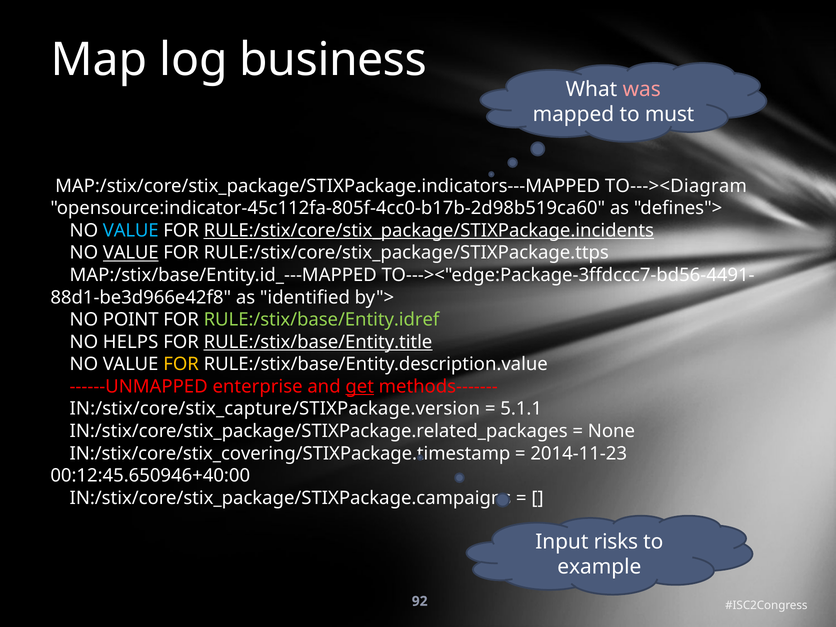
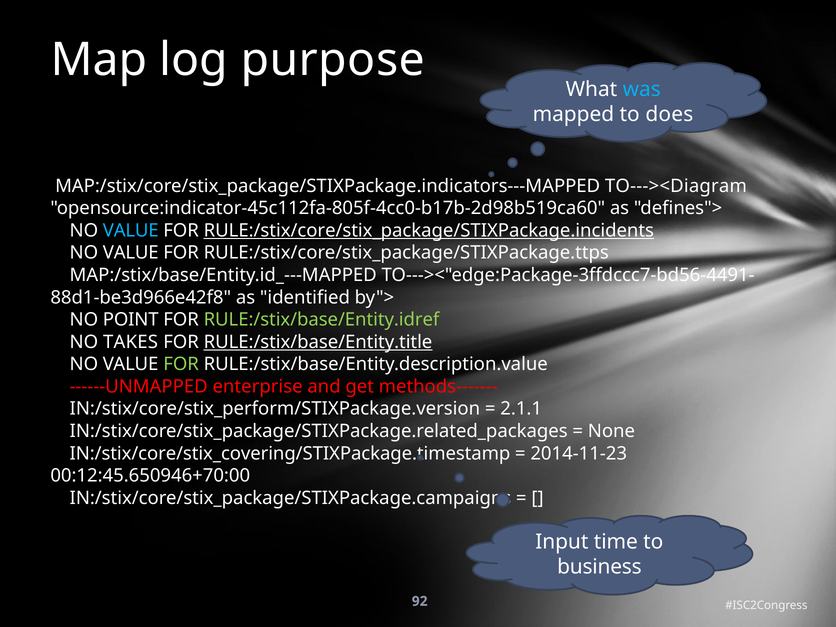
business: business -> purpose
was colour: pink -> light blue
must: must -> does
VALUE at (131, 253) underline: present -> none
HELPS: HELPS -> TAKES
FOR at (181, 364) colour: yellow -> light green
get underline: present -> none
IN:/stix/core/stix_capture/STIXPackage.version: IN:/stix/core/stix_capture/STIXPackage.version -> IN:/stix/core/stix_perform/STIXPackage.version
5.1.1: 5.1.1 -> 2.1.1
00:12:45.650946+40:00: 00:12:45.650946+40:00 -> 00:12:45.650946+70:00
risks: risks -> time
example: example -> business
